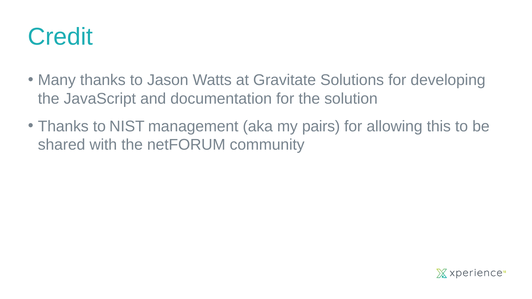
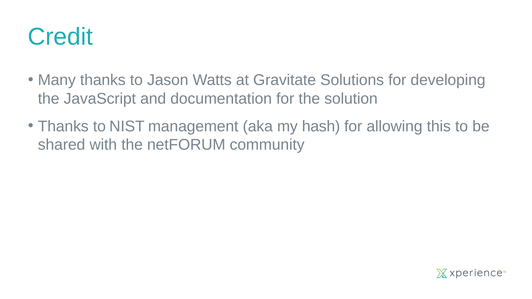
pairs: pairs -> hash
